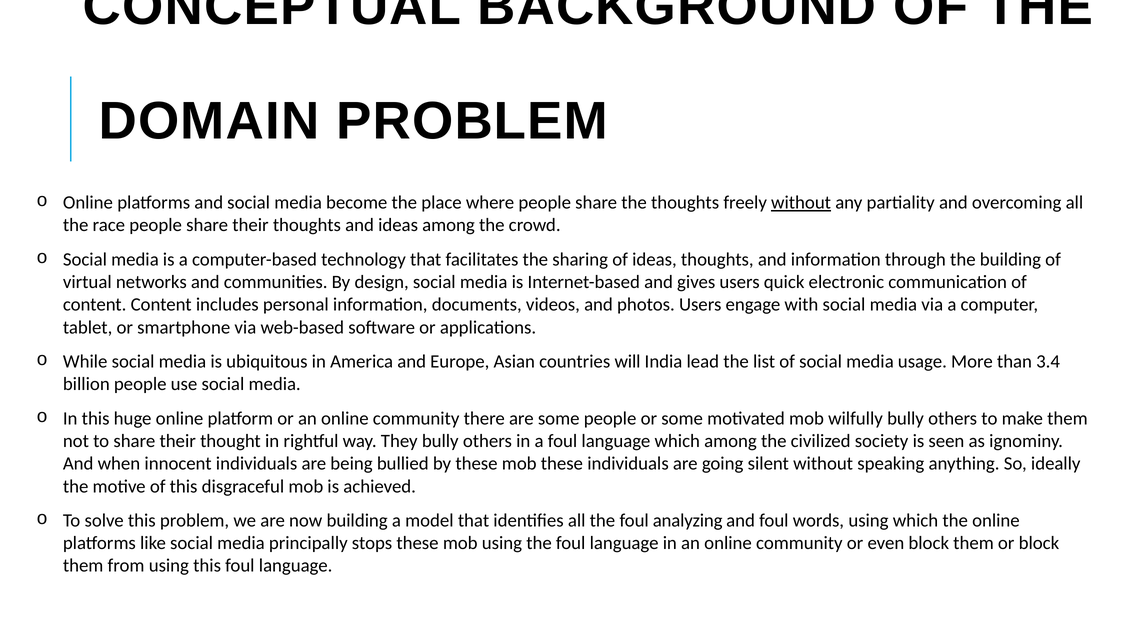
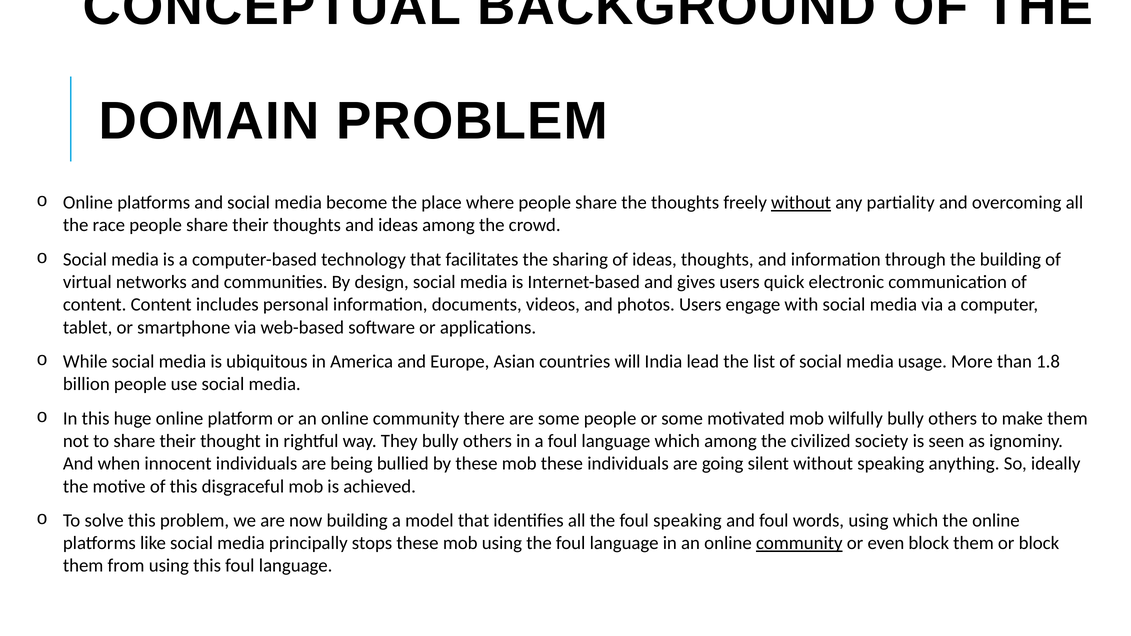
3.4: 3.4 -> 1.8
foul analyzing: analyzing -> speaking
community at (799, 543) underline: none -> present
